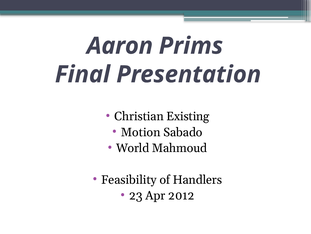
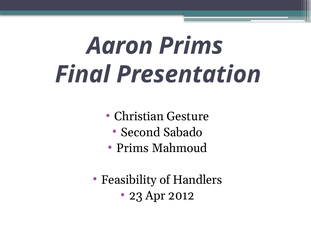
Existing: Existing -> Gesture
Motion: Motion -> Second
World at (133, 148): World -> Prims
